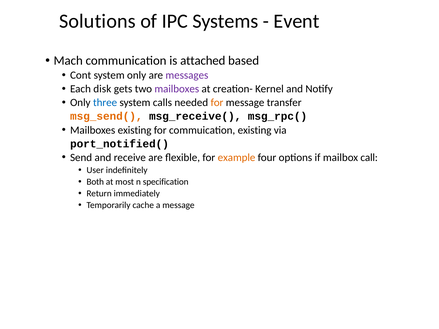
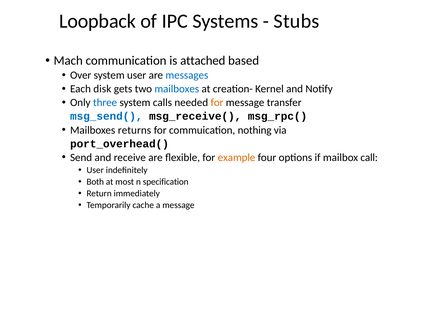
Solutions: Solutions -> Loopback
Event: Event -> Stubs
Cont: Cont -> Over
system only: only -> user
messages colour: purple -> blue
mailboxes at (177, 89) colour: purple -> blue
msg_send( colour: orange -> blue
Mailboxes existing: existing -> returns
commuication existing: existing -> nothing
port_notified(: port_notified( -> port_overhead(
